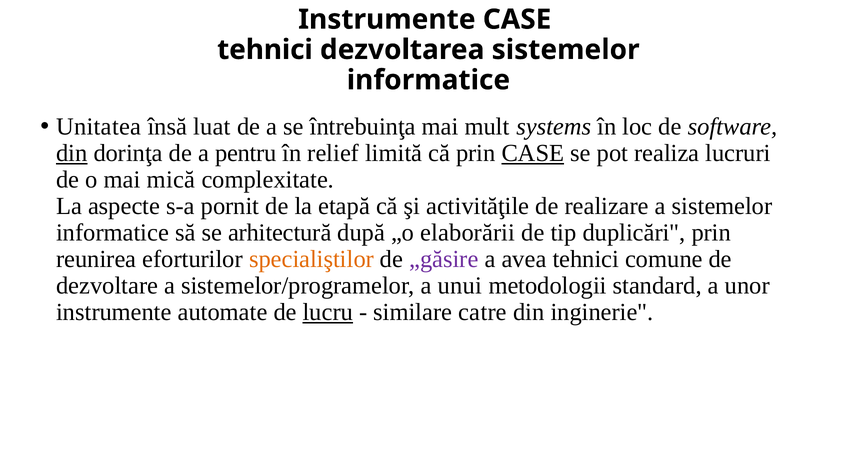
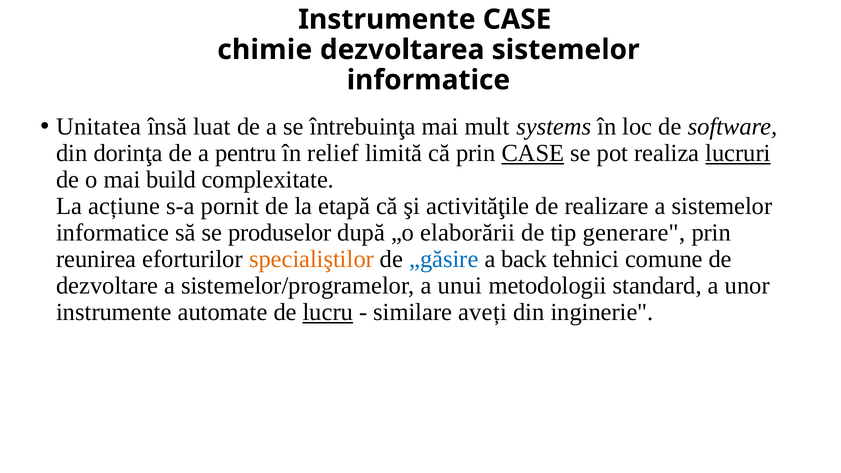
tehnici at (265, 50): tehnici -> chimie
din at (72, 153) underline: present -> none
lucruri underline: none -> present
mică: mică -> build
aspecte: aspecte -> acțiune
arhitectură: arhitectură -> produselor
duplicări: duplicări -> generare
„găsire colour: purple -> blue
avea: avea -> back
catre: catre -> aveți
